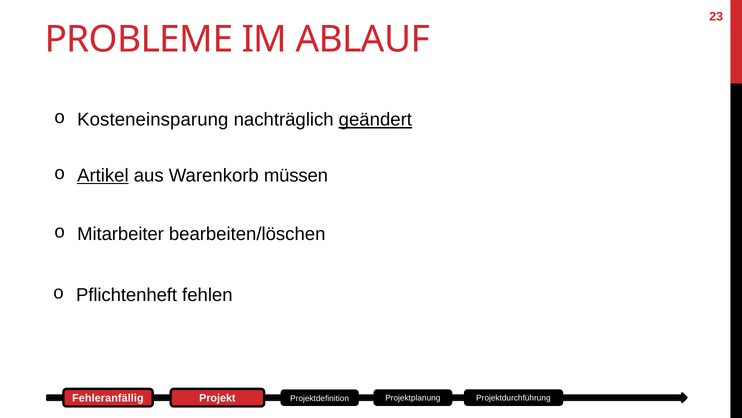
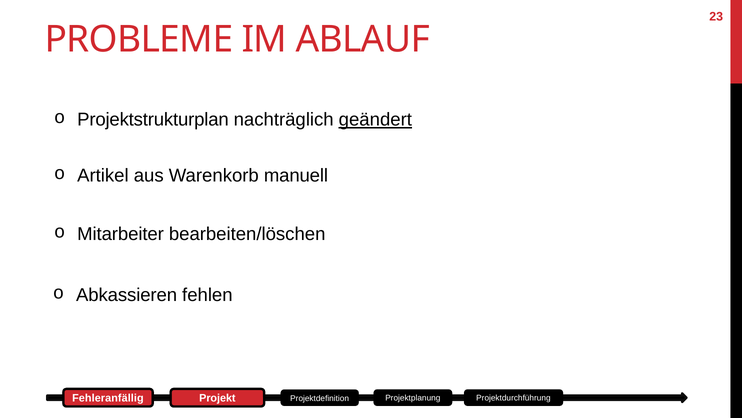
Kosteneinsparung: Kosteneinsparung -> Projektstrukturplan
Artikel underline: present -> none
müssen: müssen -> manuell
Pflichtenheft: Pflichtenheft -> Abkassieren
